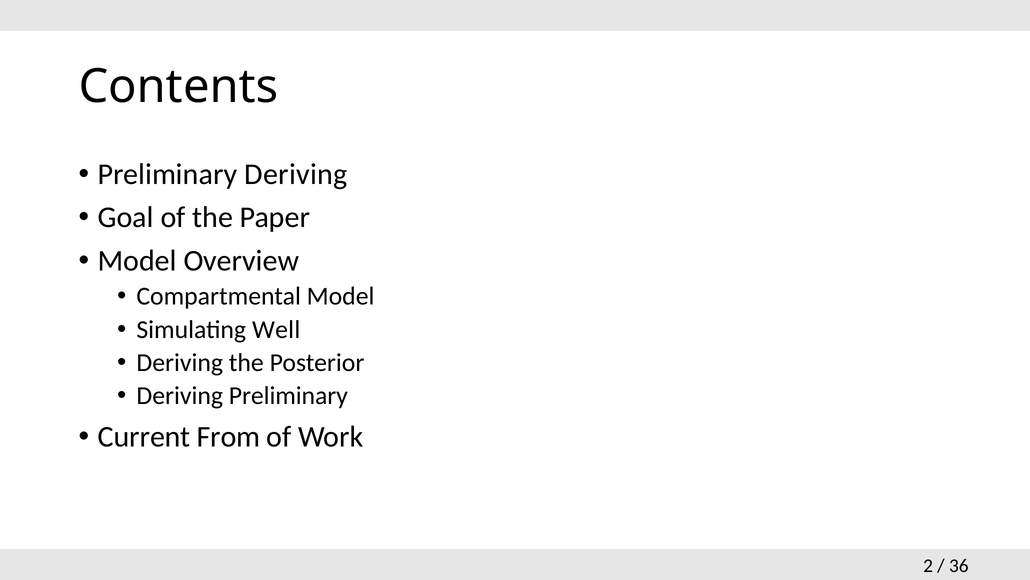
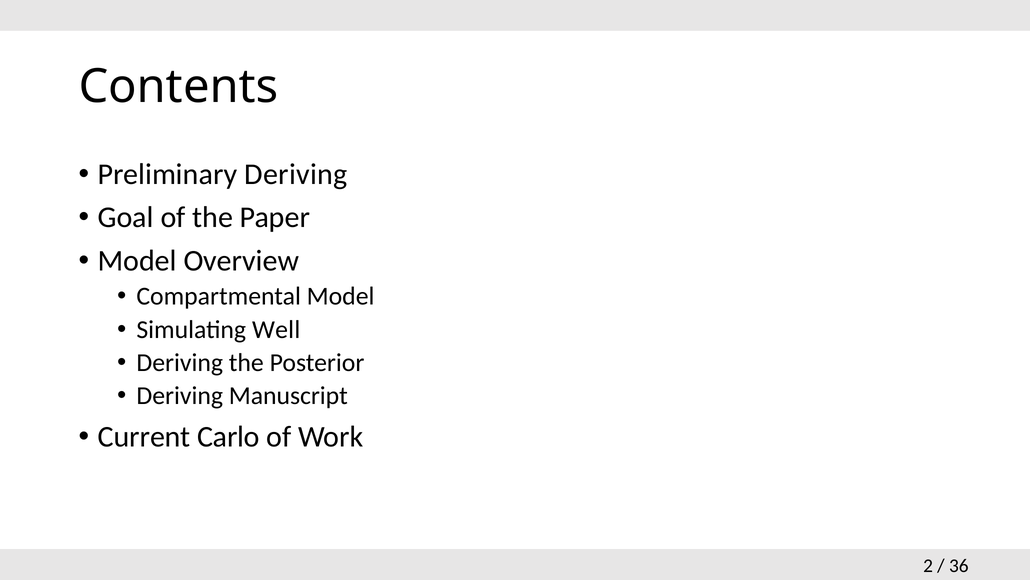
Deriving Preliminary: Preliminary -> Manuscript
From: From -> Carlo
